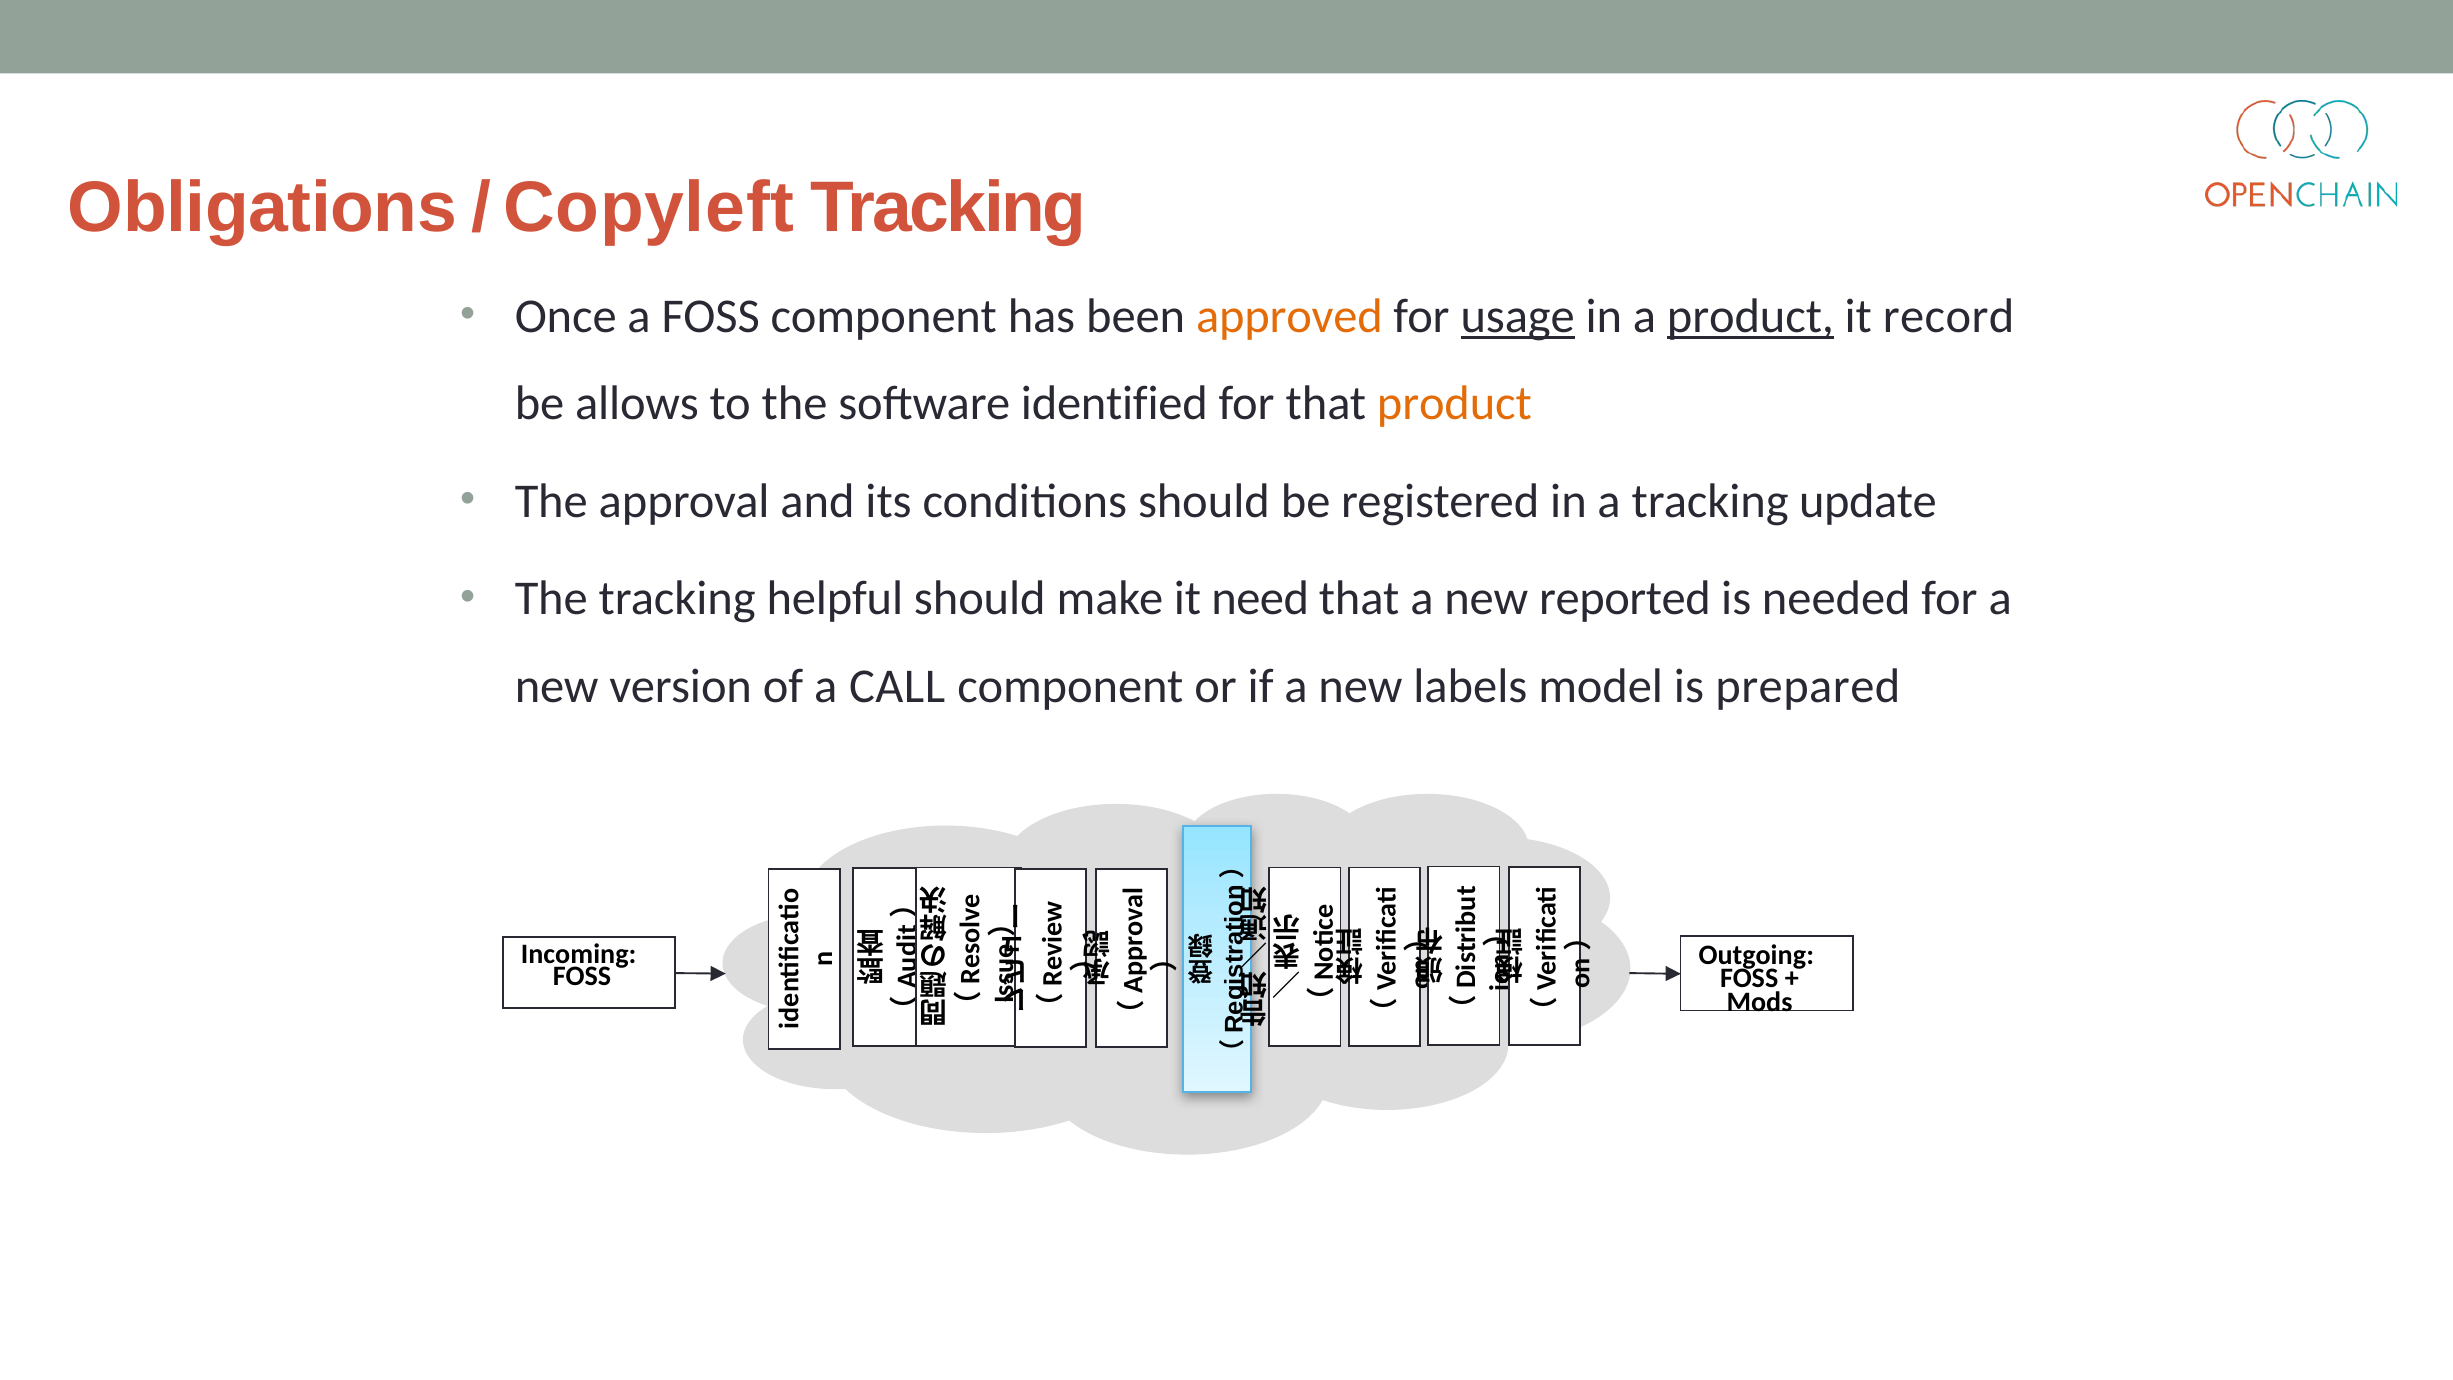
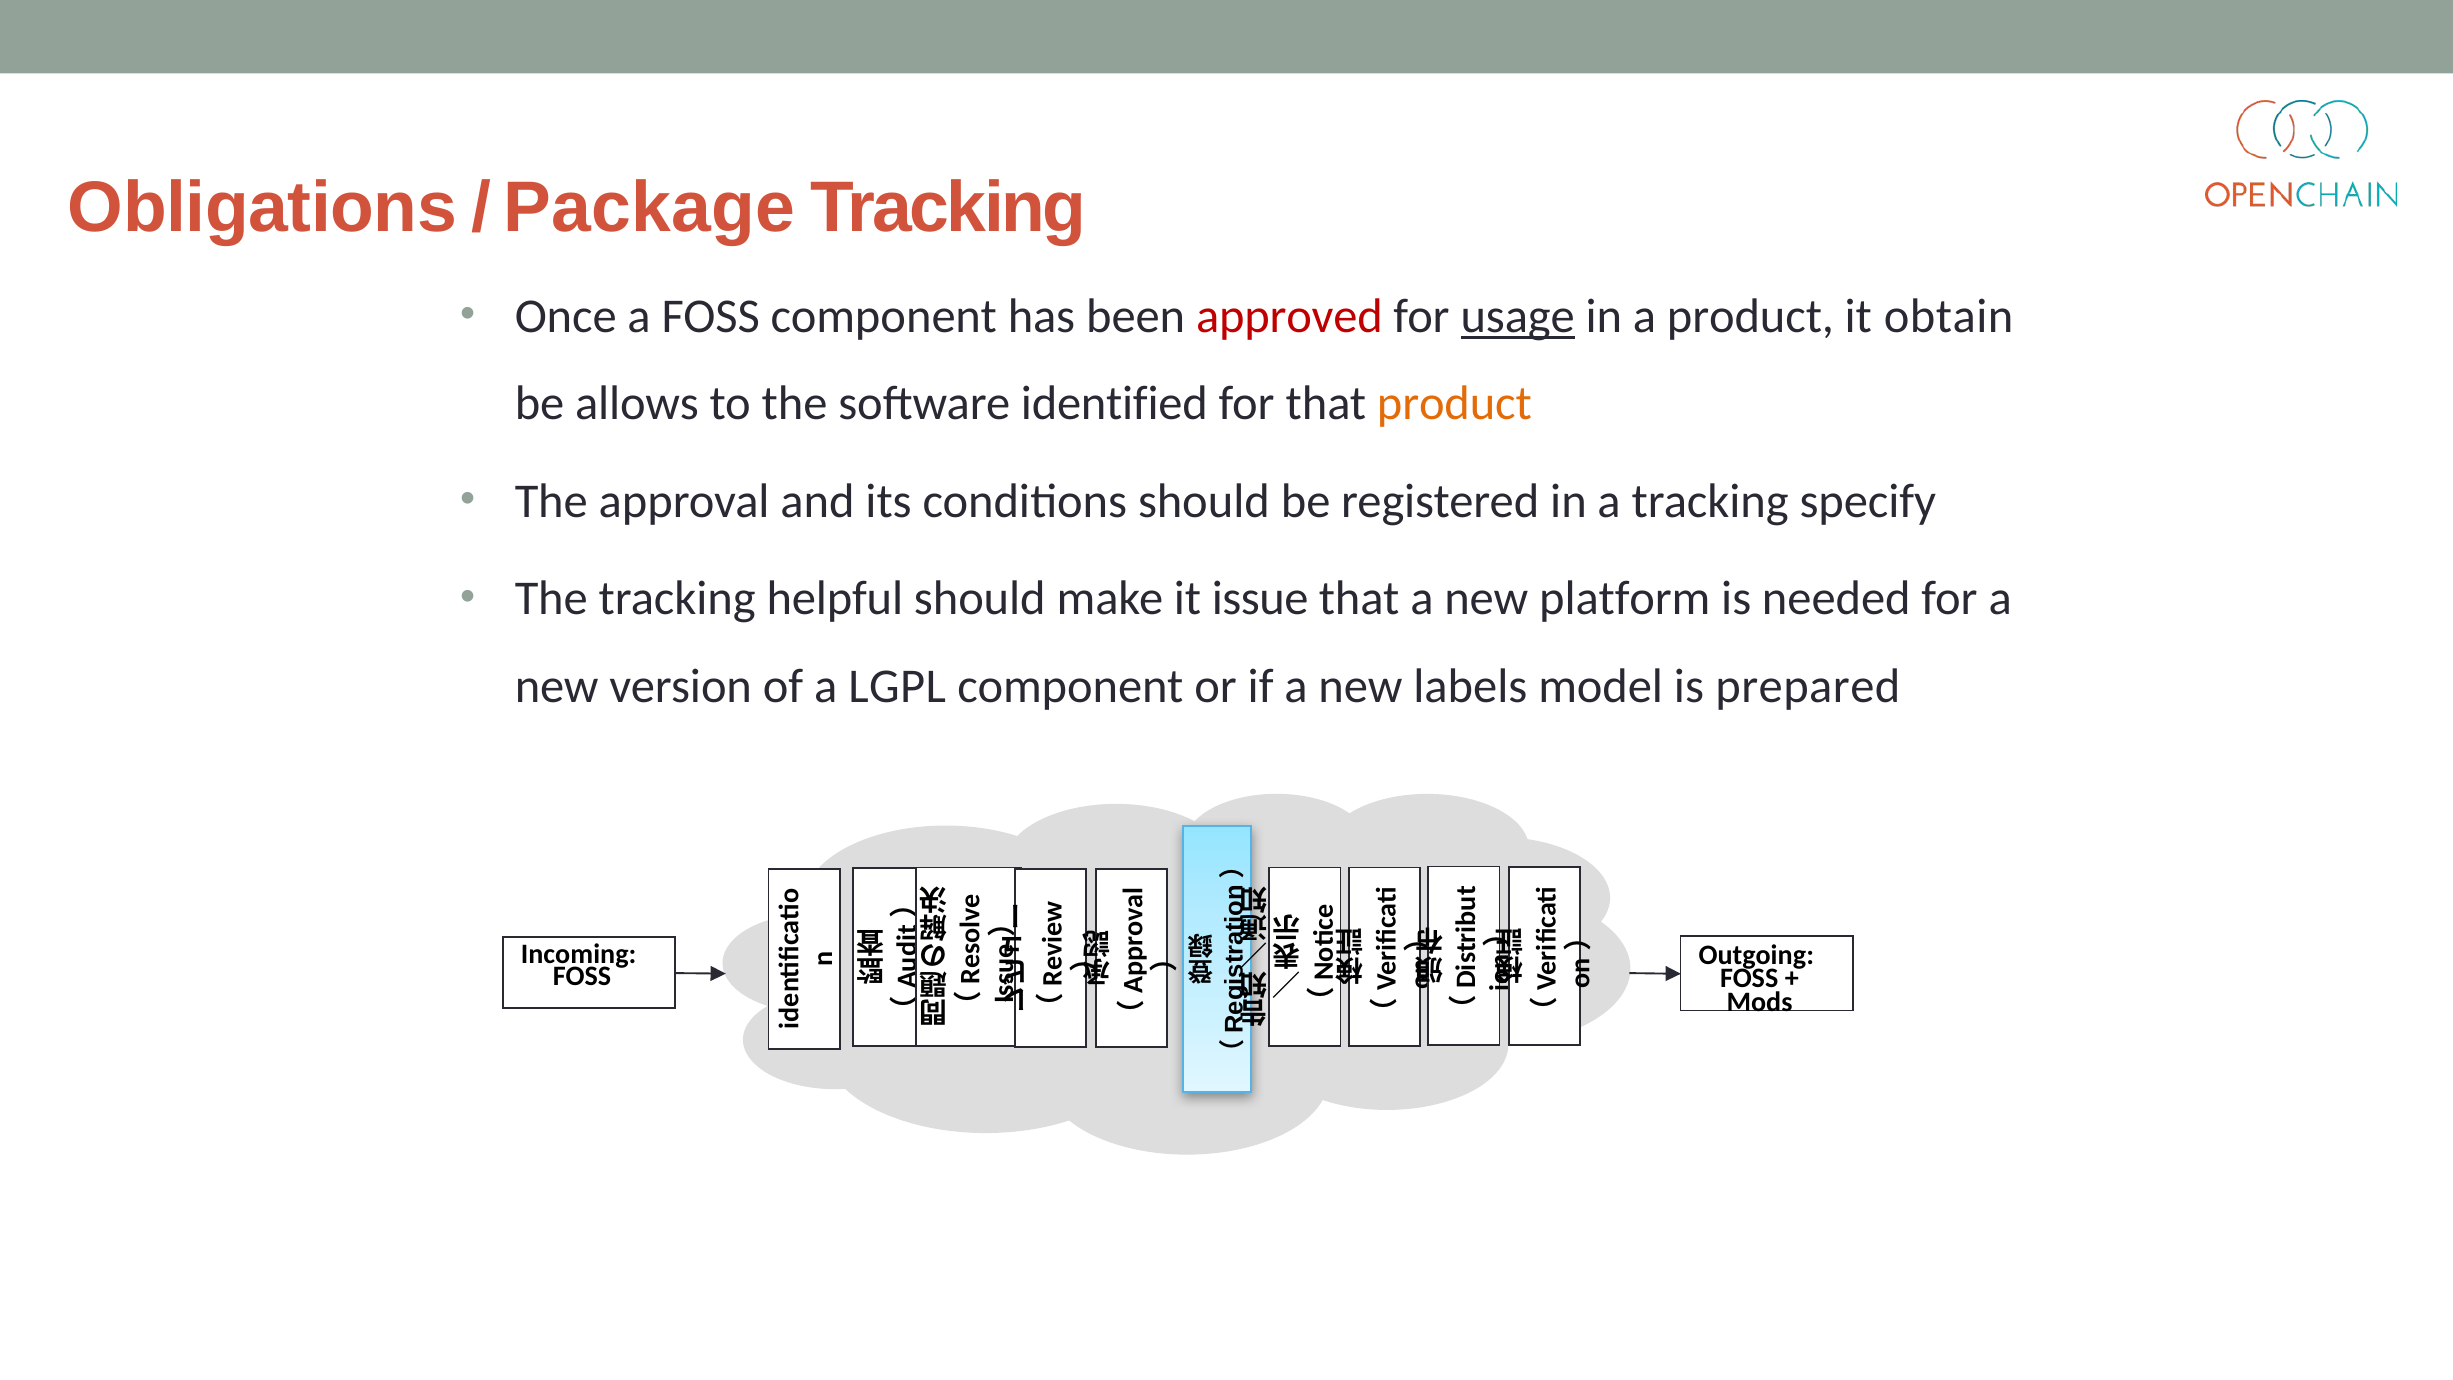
Copyleft: Copyleft -> Package
approved colour: orange -> red
product at (1750, 316) underline: present -> none
record: record -> obtain
update: update -> specify
need: need -> issue
reported: reported -> platform
CALL: CALL -> LGPL
